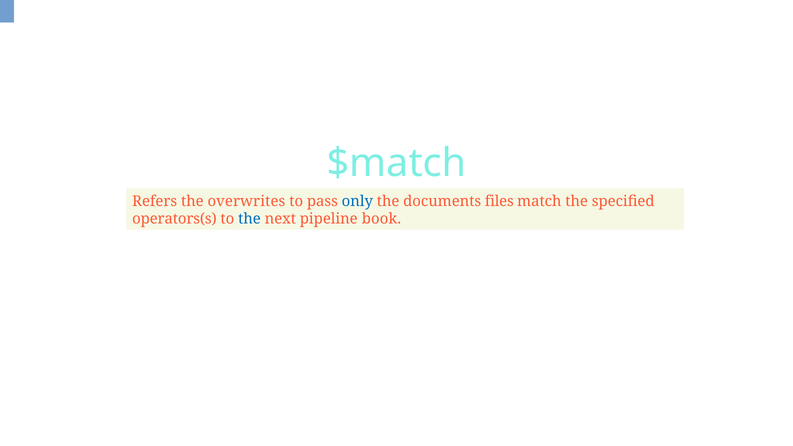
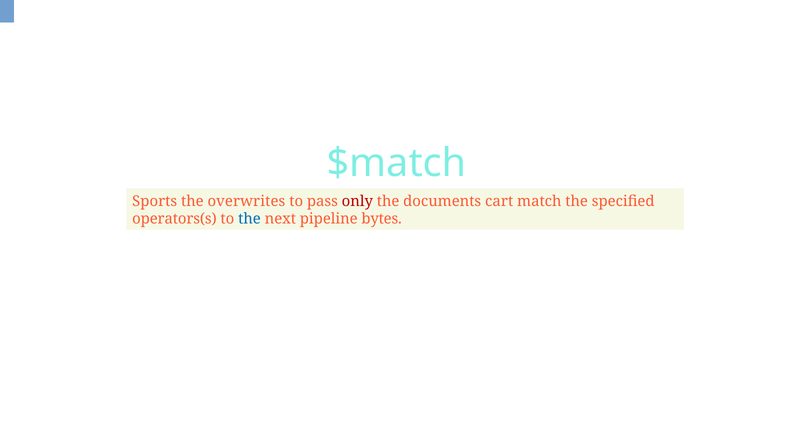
Refers: Refers -> Sports
only colour: blue -> red
files: files -> cart
book: book -> bytes
